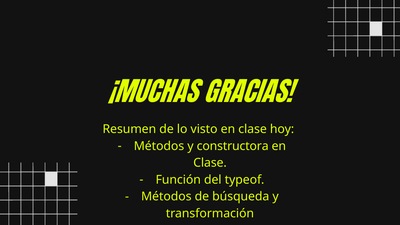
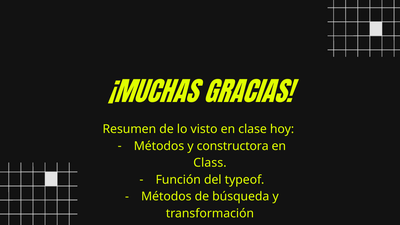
Clase at (210, 163): Clase -> Class
